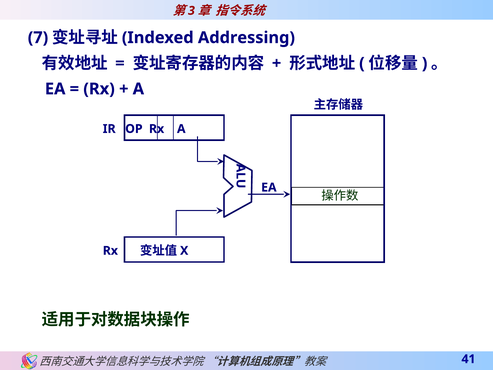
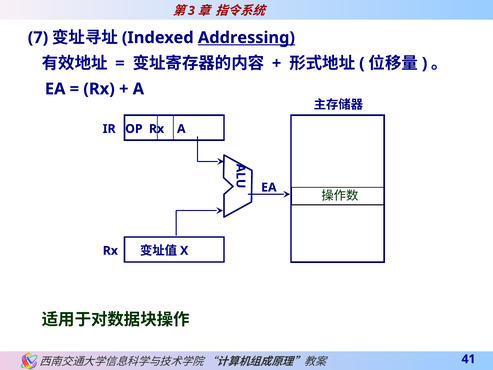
Addressing underline: none -> present
